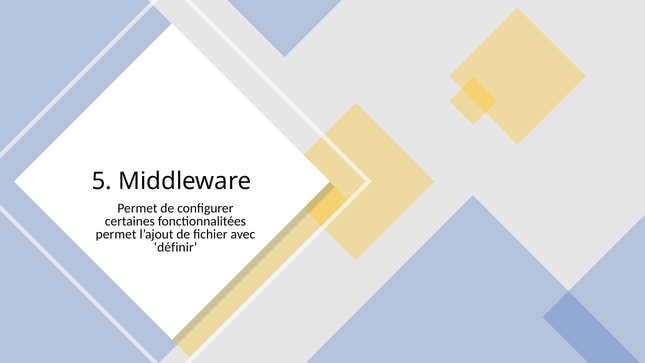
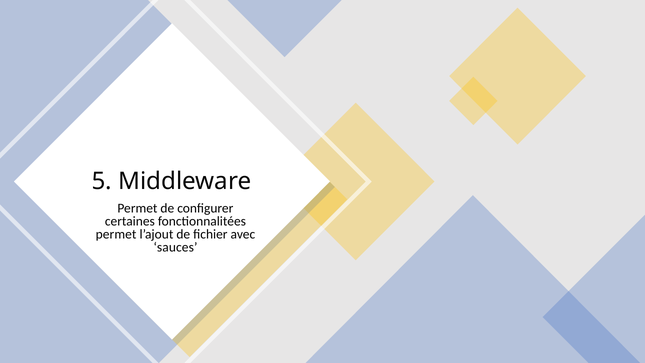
définir: définir -> sauces
